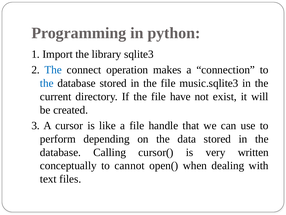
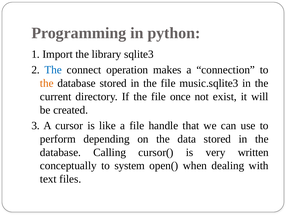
the at (47, 83) colour: blue -> orange
have: have -> once
cannot: cannot -> system
